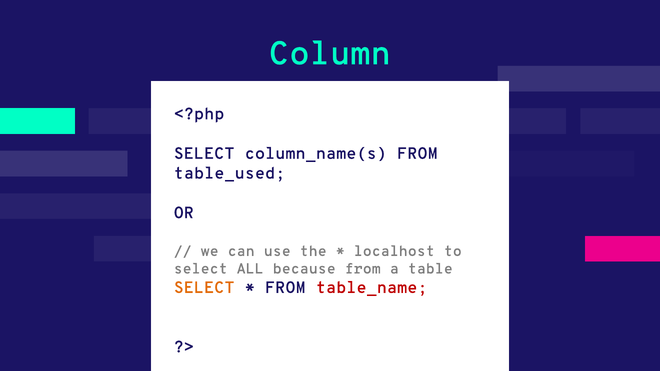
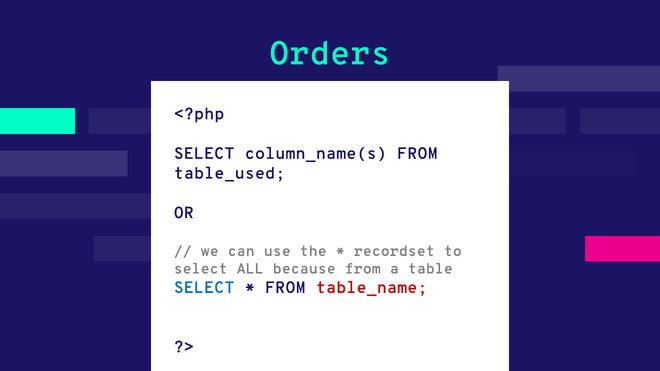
Column: Column -> Orders
localhost: localhost -> recordset
SELECT at (204, 288) colour: orange -> blue
